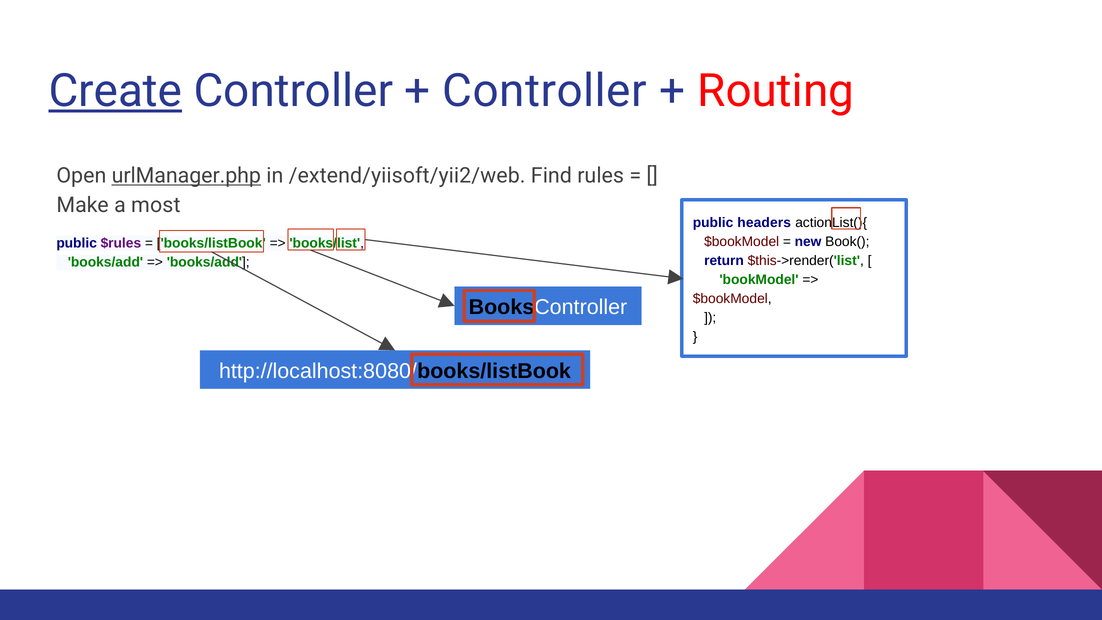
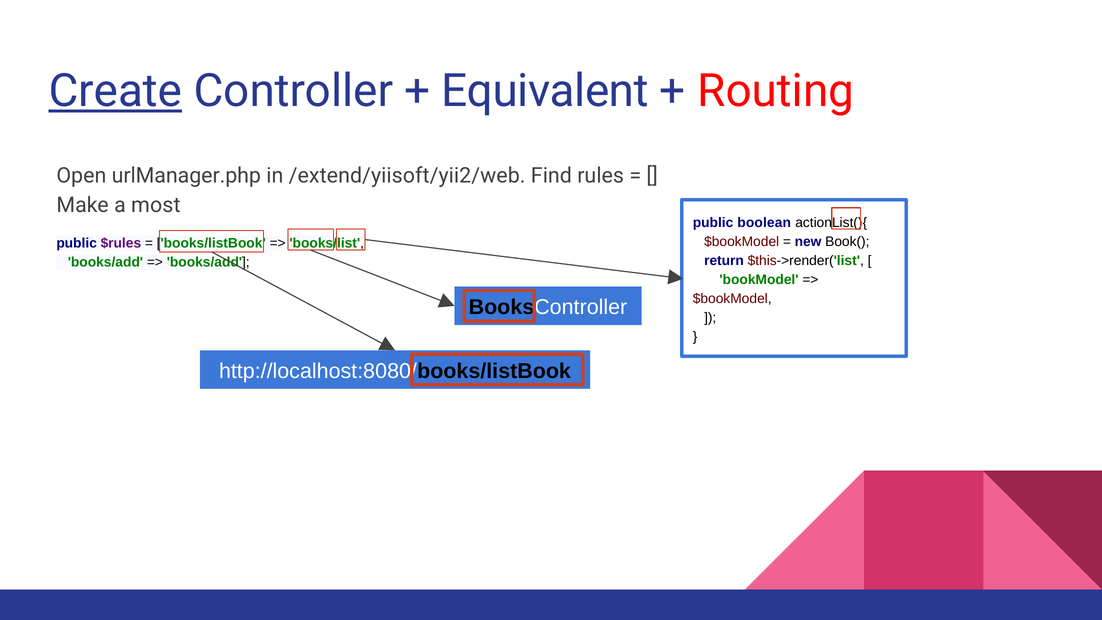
Controller at (545, 91): Controller -> Equivalent
urlManager.php underline: present -> none
headers: headers -> boolean
